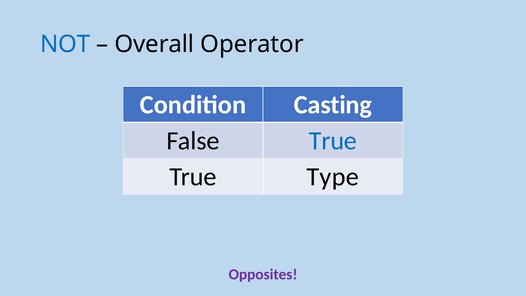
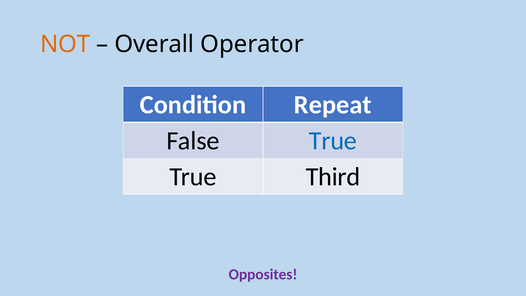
NOT colour: blue -> orange
Casting: Casting -> Repeat
Type: Type -> Third
